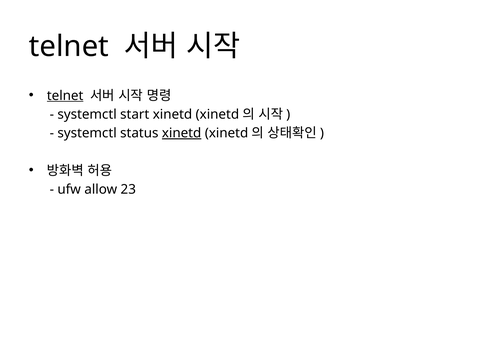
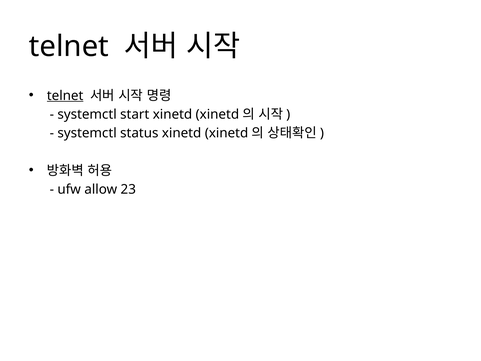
xinetd at (182, 133) underline: present -> none
